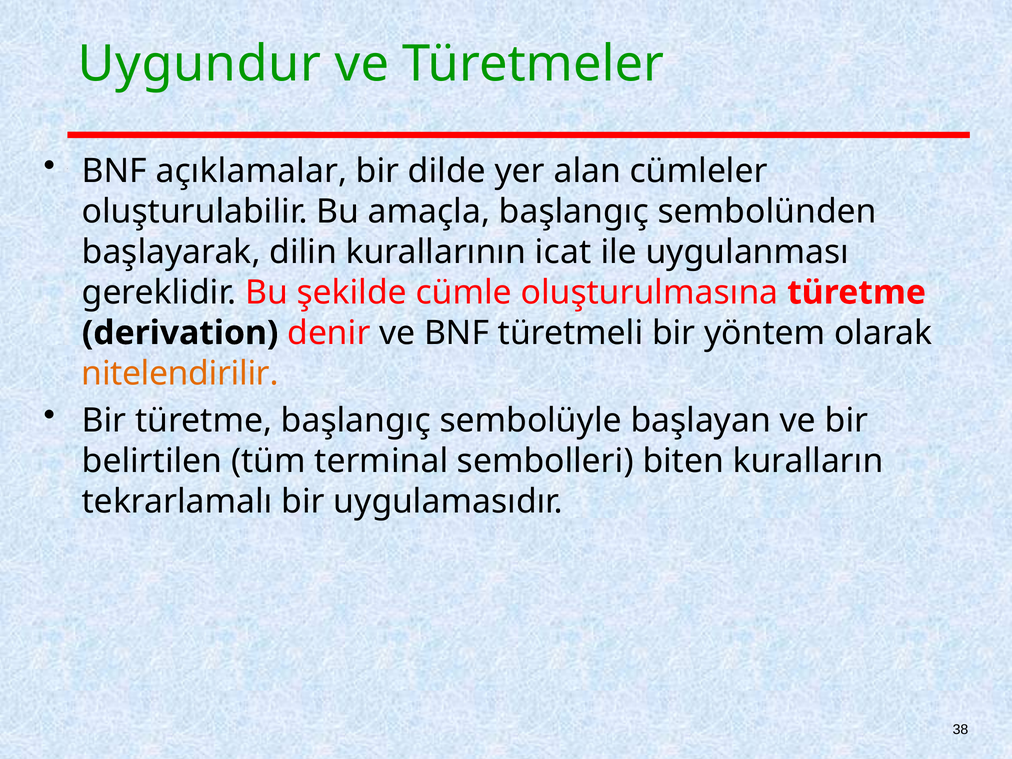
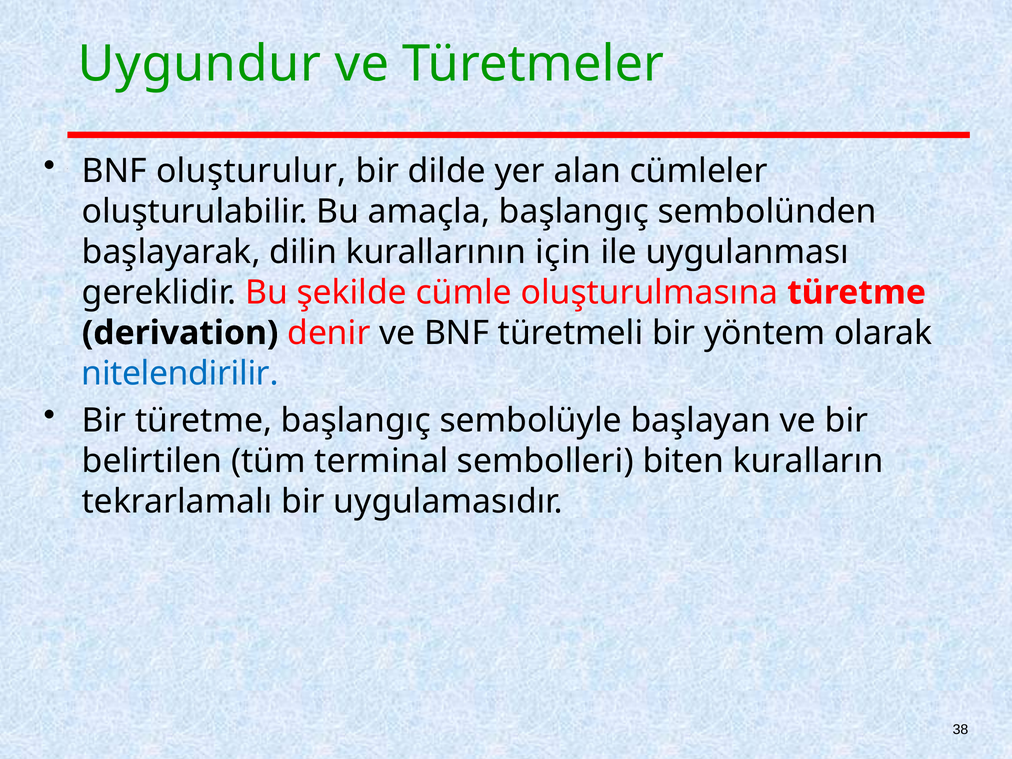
açıklamalar: açıklamalar -> oluşturulur
icat: icat -> için
nitelendirilir colour: orange -> blue
